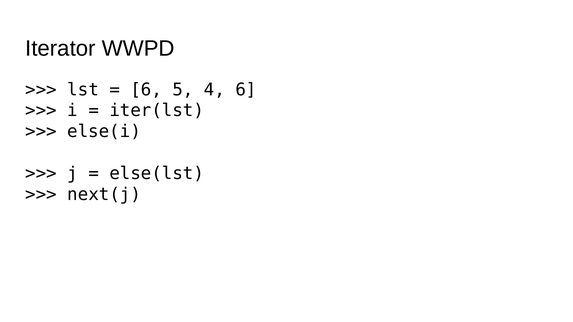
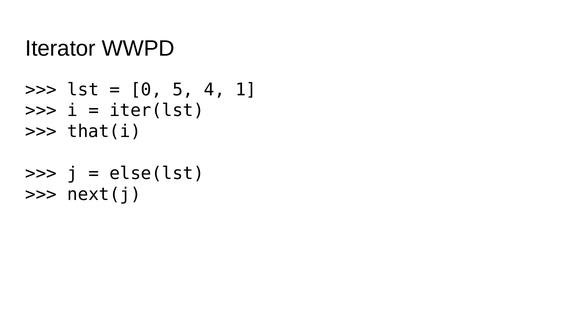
6 at (146, 90): 6 -> 0
4 6: 6 -> 1
else(i: else(i -> that(i
